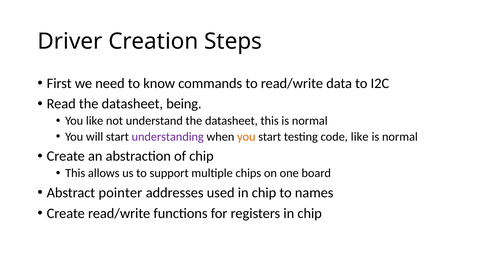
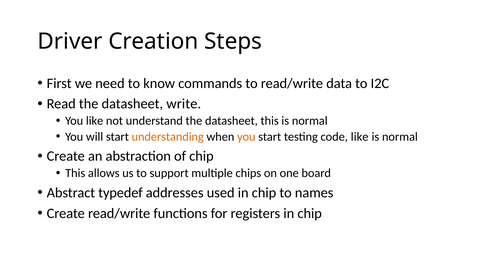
being: being -> write
understanding colour: purple -> orange
pointer: pointer -> typedef
